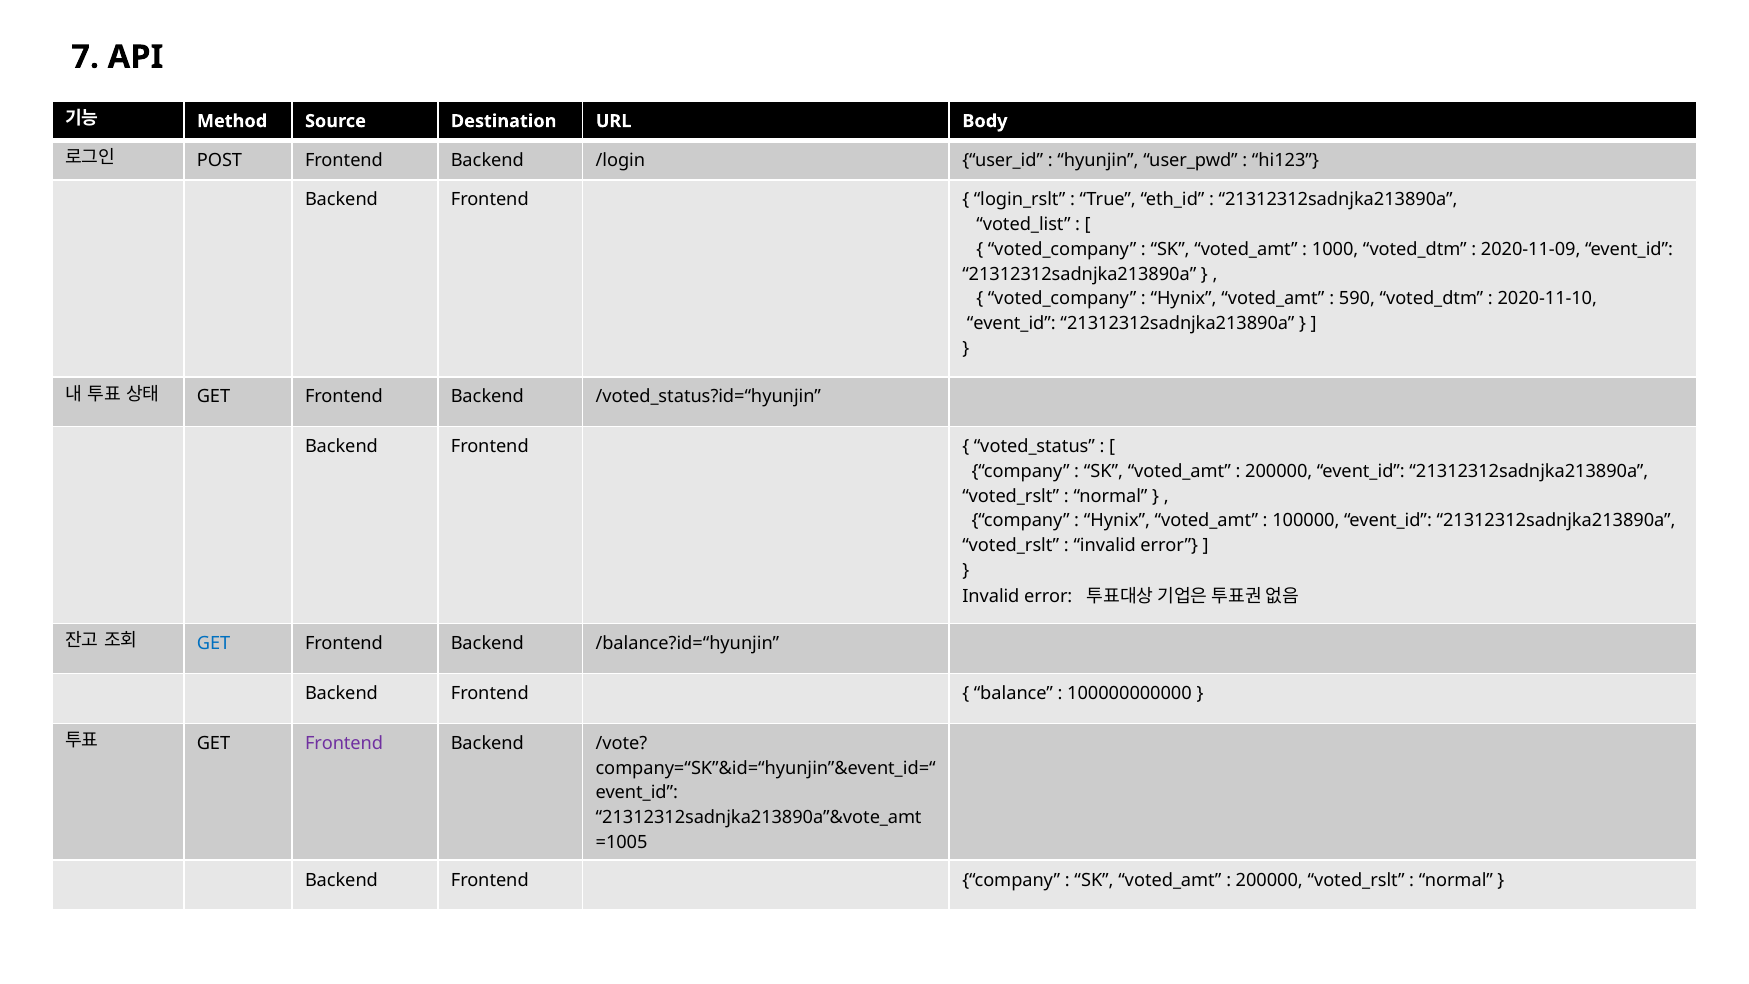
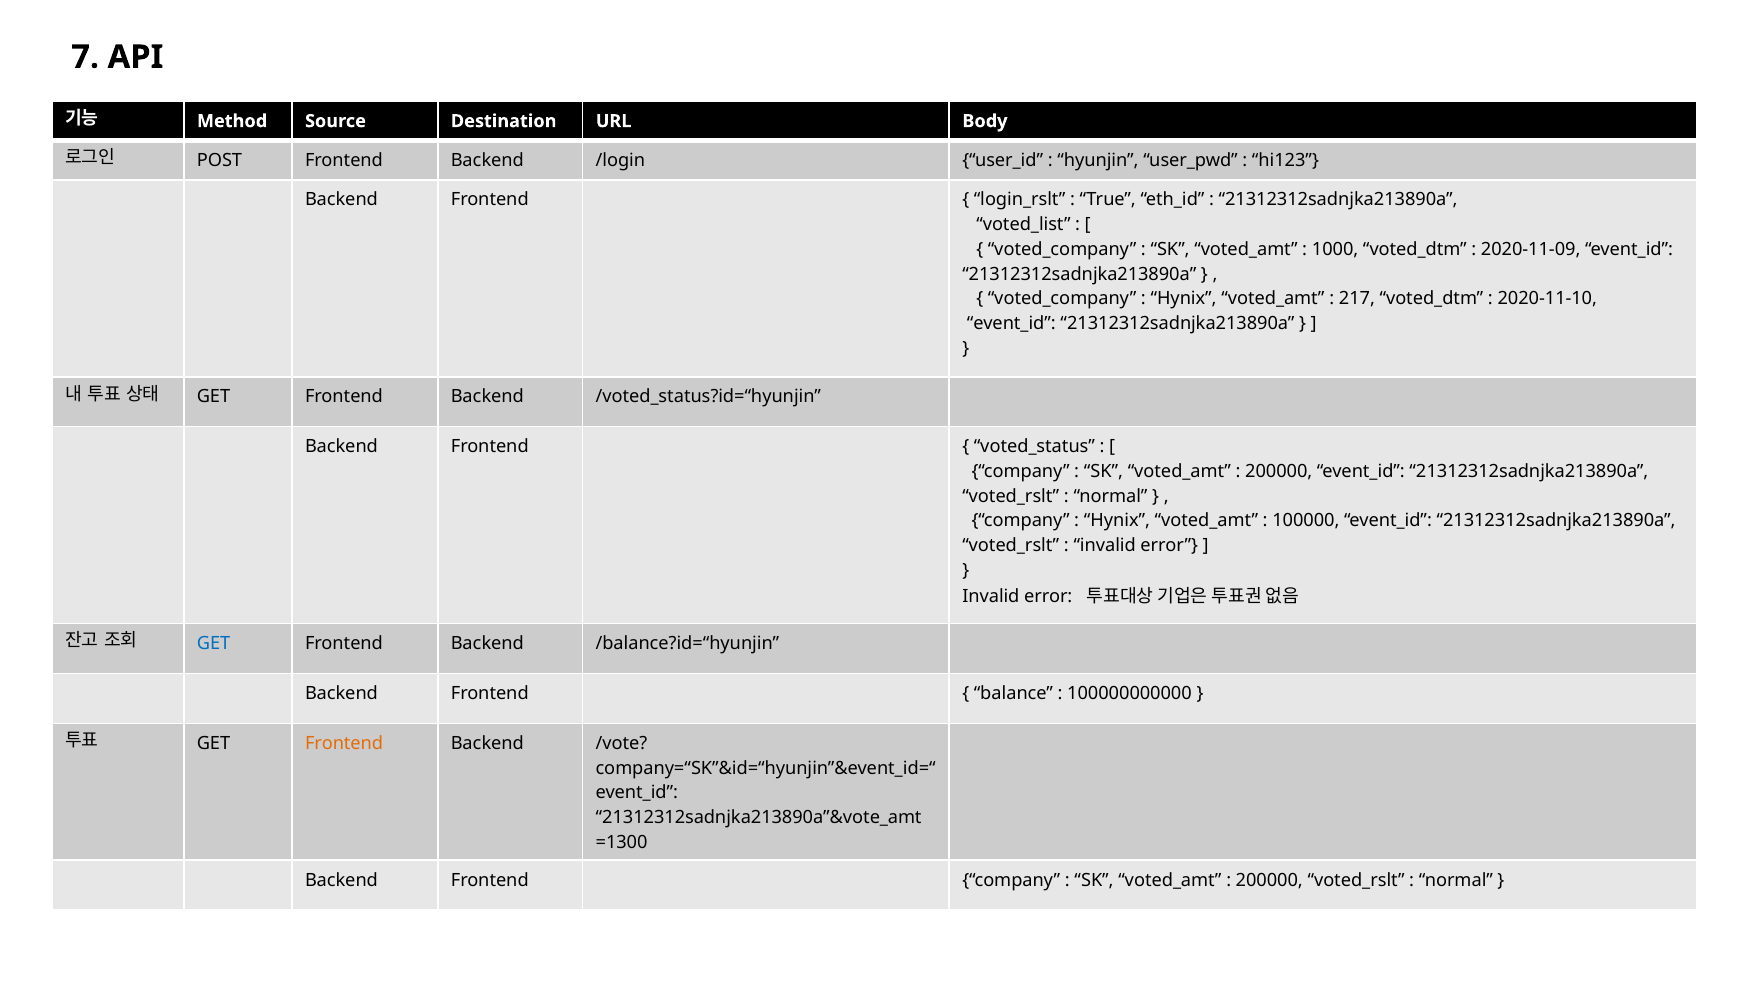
590: 590 -> 217
Frontend at (344, 743) colour: purple -> orange
=1005: =1005 -> =1300
